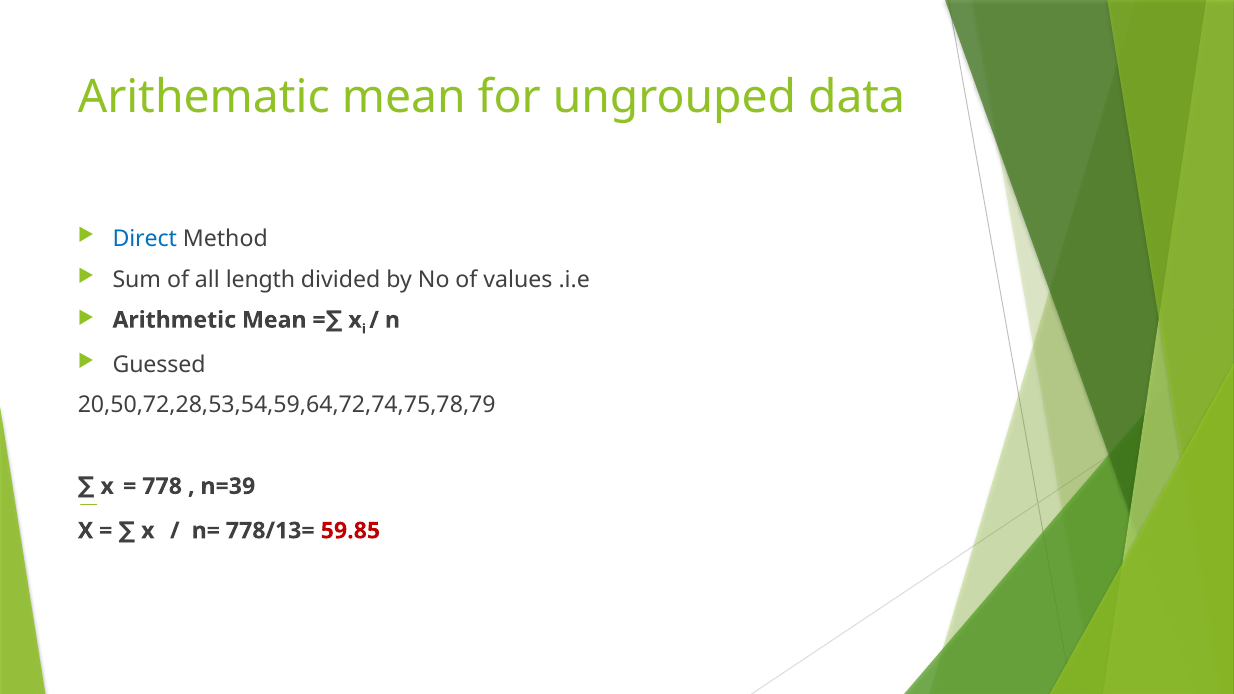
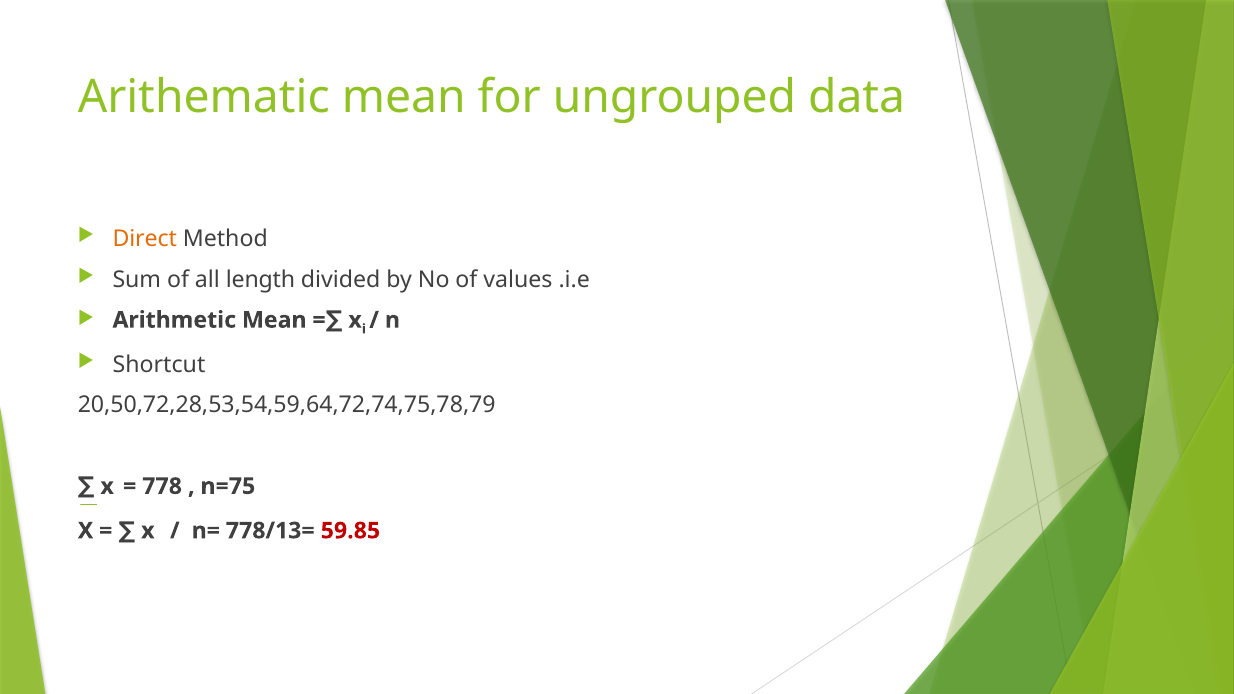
Direct colour: blue -> orange
Guessed: Guessed -> Shortcut
n=39: n=39 -> n=75
